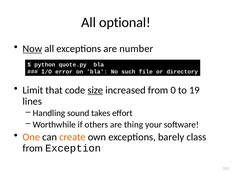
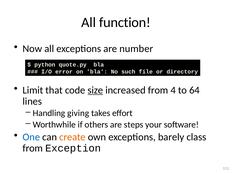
optional: optional -> function
Now underline: present -> none
0: 0 -> 4
19: 19 -> 64
sound: sound -> giving
thing: thing -> steps
One colour: orange -> blue
